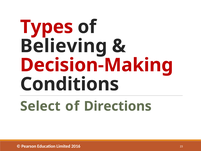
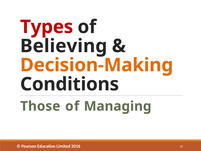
Decision-Making colour: red -> orange
Select: Select -> Those
Directions: Directions -> Managing
